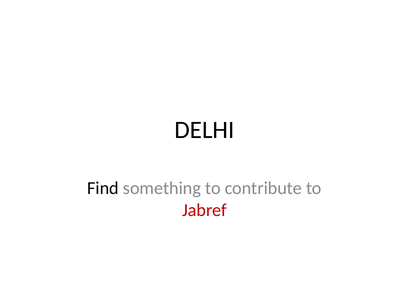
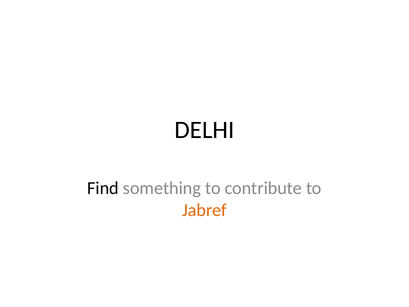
Jabref colour: red -> orange
